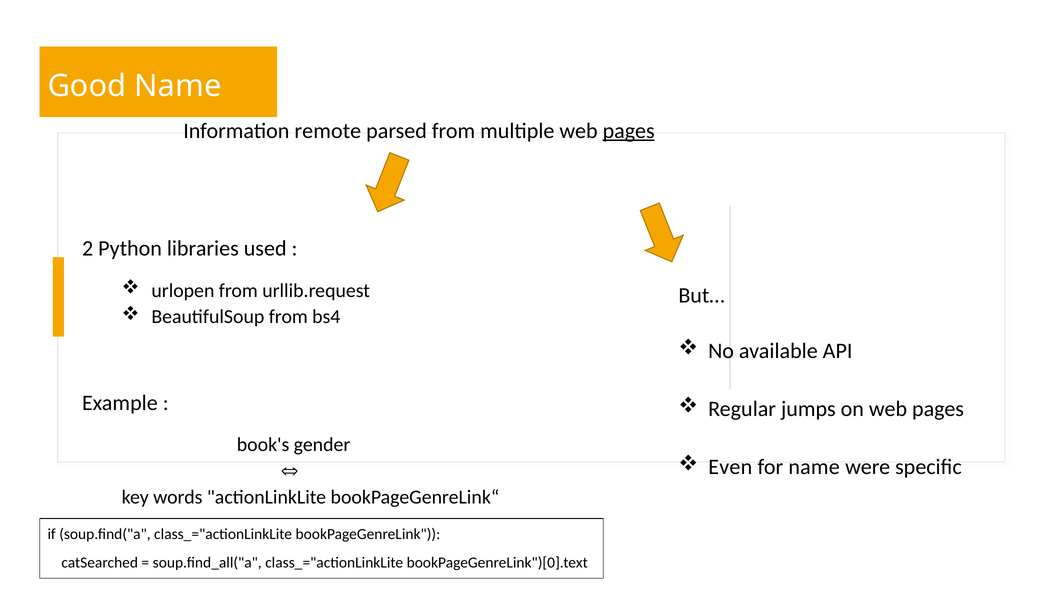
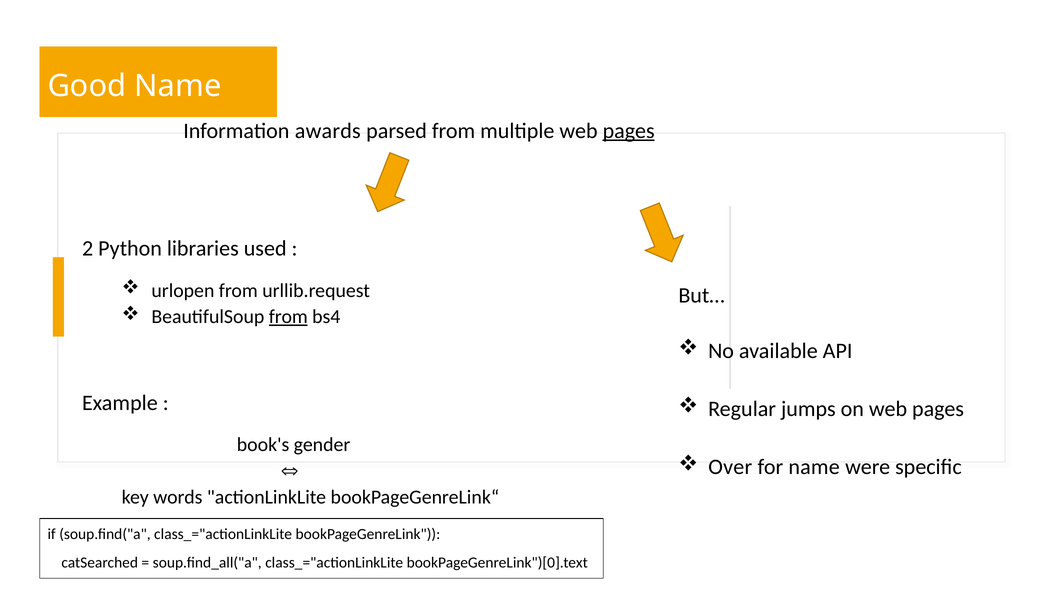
remote: remote -> awards
from at (288, 317) underline: none -> present
Even: Even -> Over
